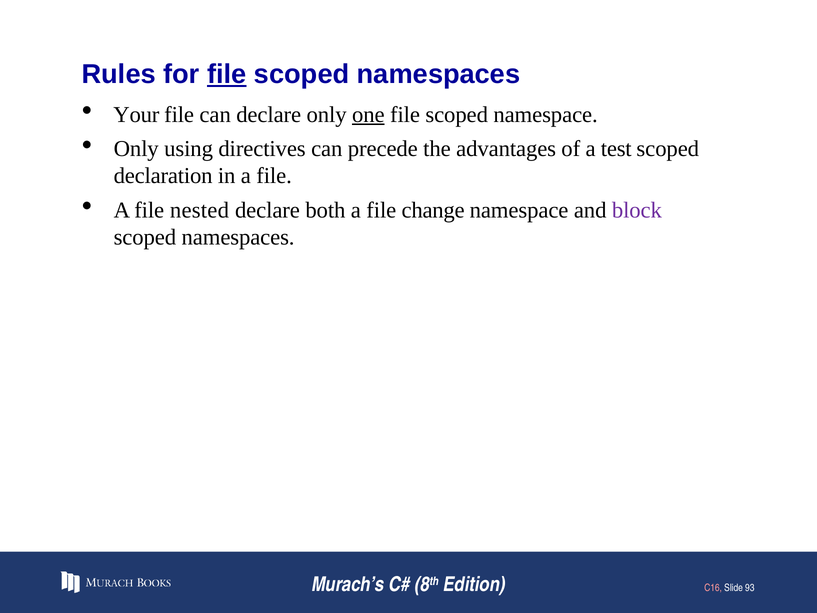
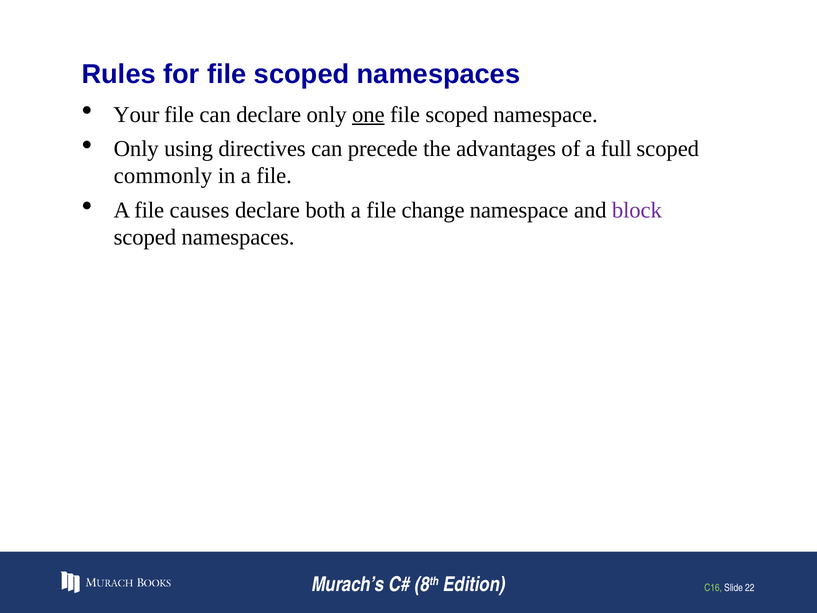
file at (227, 74) underline: present -> none
test: test -> full
declaration: declaration -> commonly
nested: nested -> causes
C16 colour: pink -> light green
93: 93 -> 22
